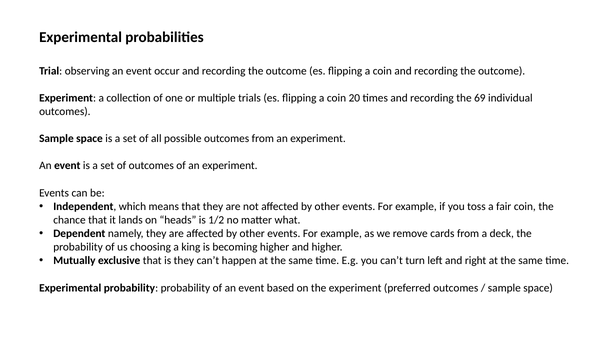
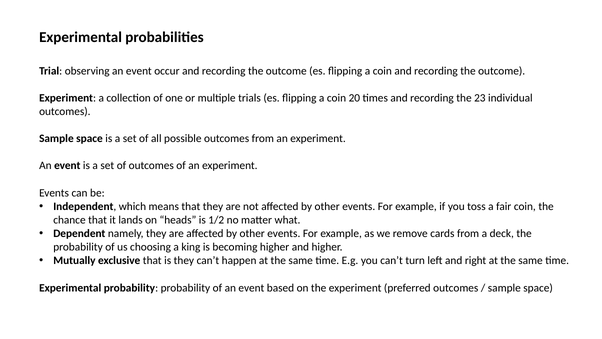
69: 69 -> 23
